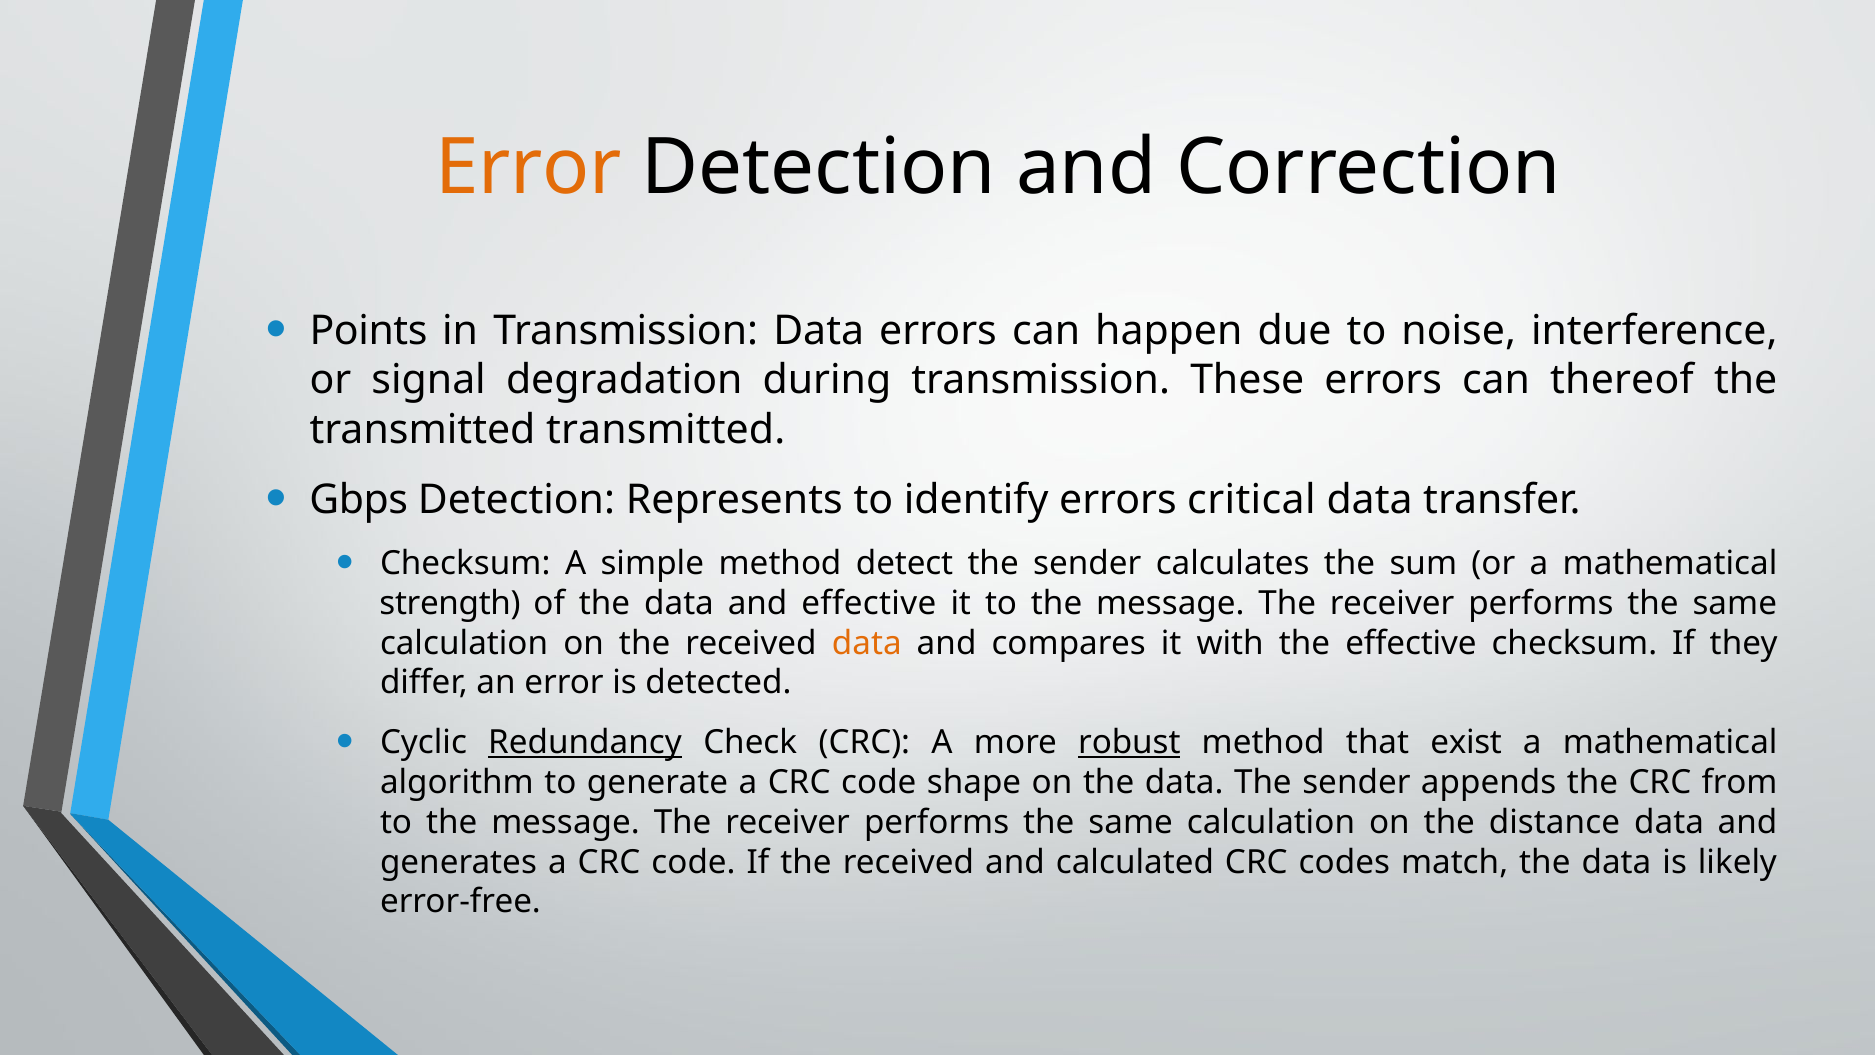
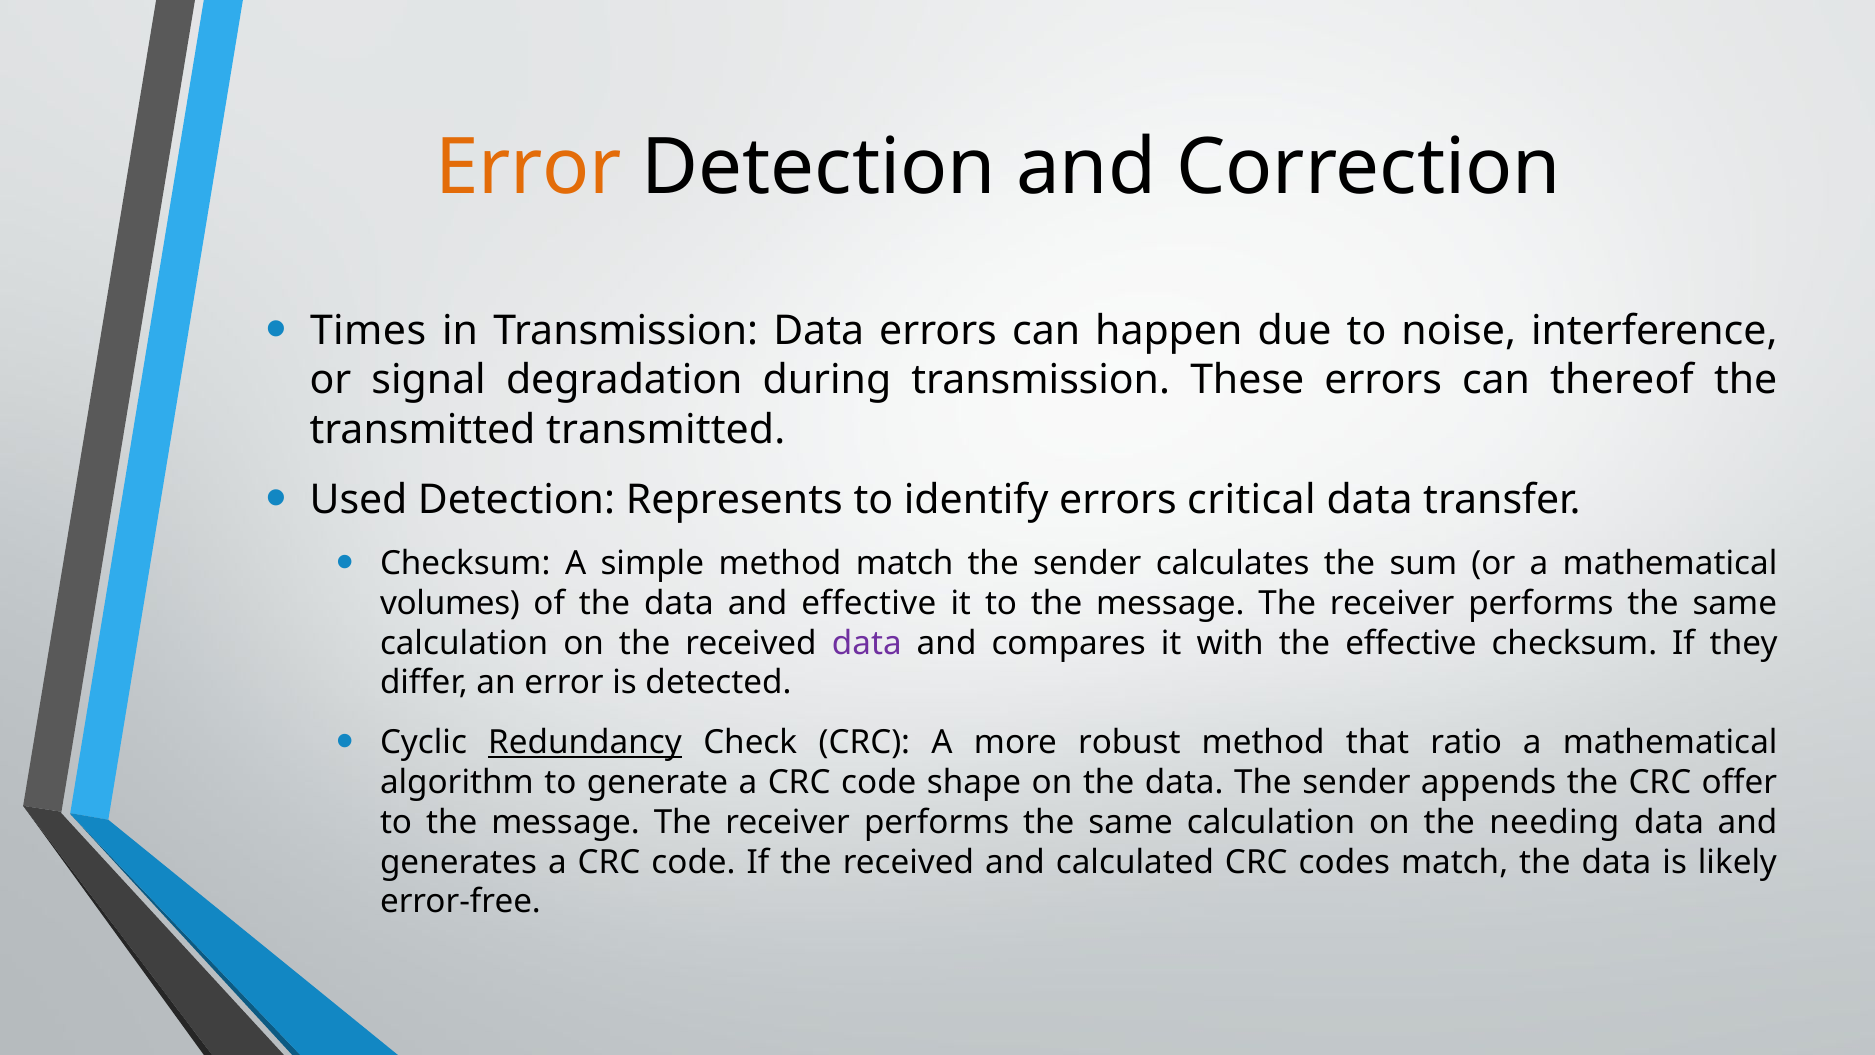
Points: Points -> Times
Gbps: Gbps -> Used
method detect: detect -> match
strength: strength -> volumes
data at (867, 643) colour: orange -> purple
robust underline: present -> none
exist: exist -> ratio
from: from -> offer
distance: distance -> needing
